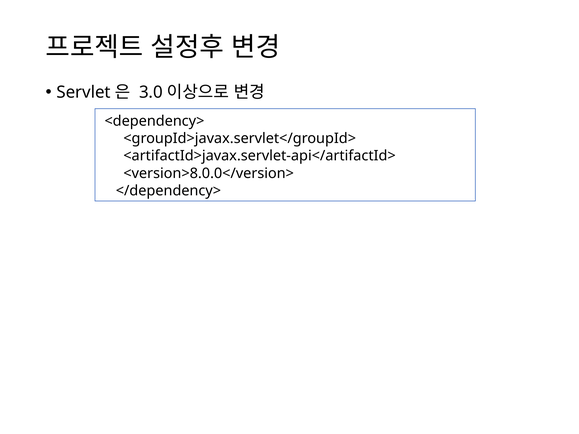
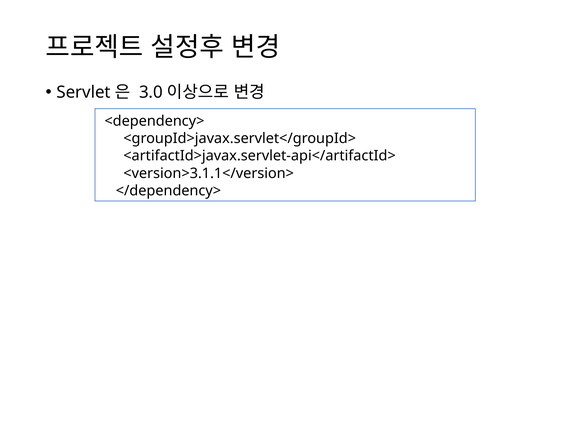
<version>8.0.0</version>: <version>8.0.0</version> -> <version>3.1.1</version>
